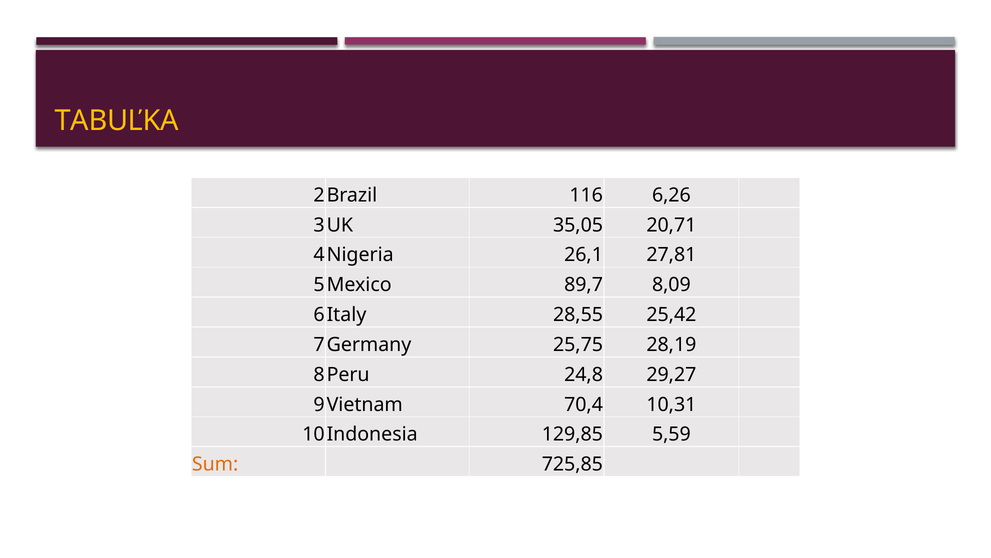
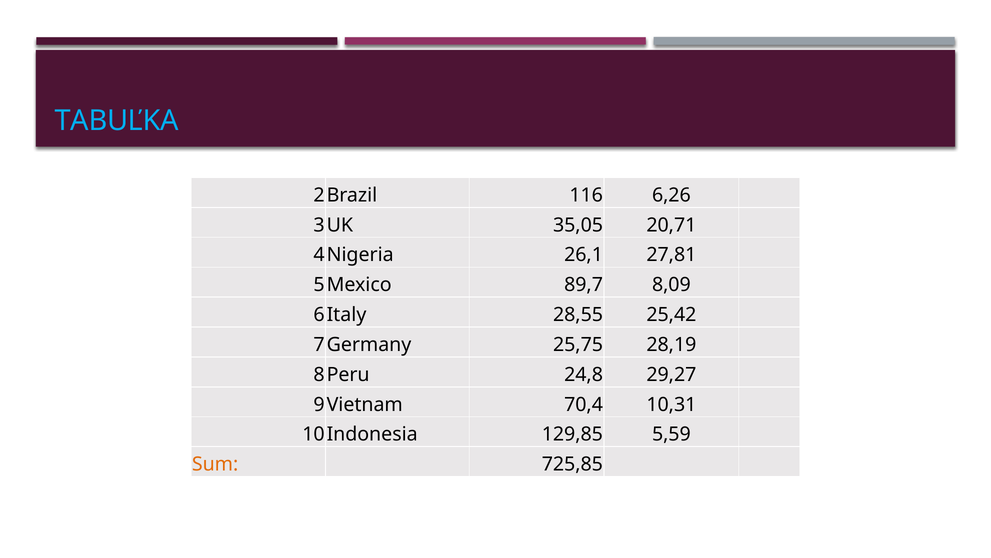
TABUĽKA colour: yellow -> light blue
